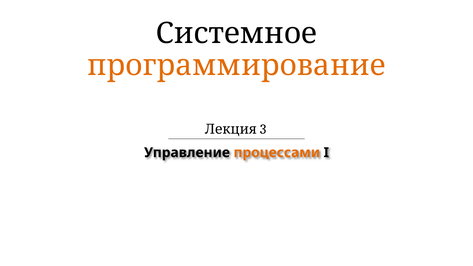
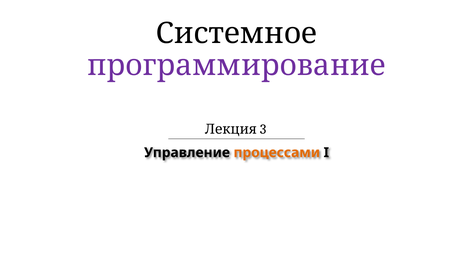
программирование colour: orange -> purple
